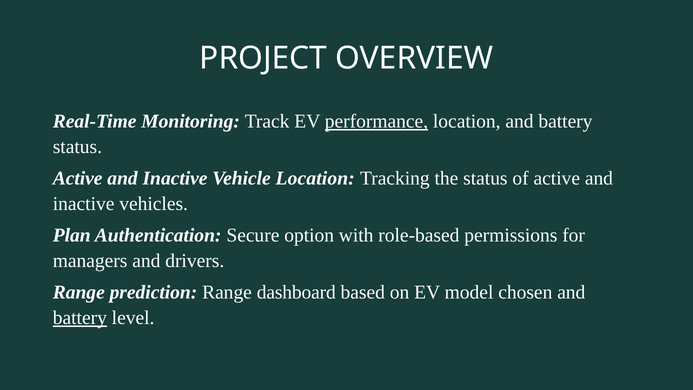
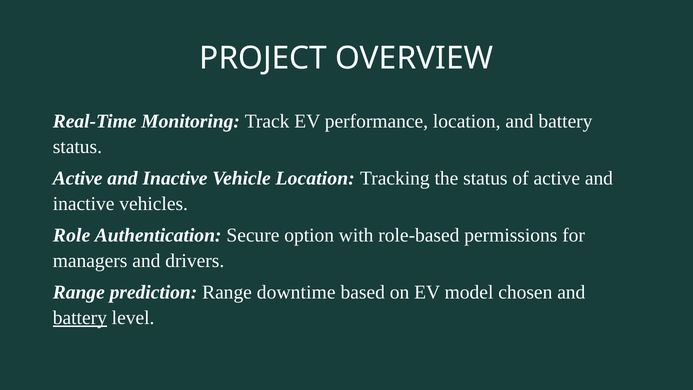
performance underline: present -> none
Plan: Plan -> Role
dashboard: dashboard -> downtime
